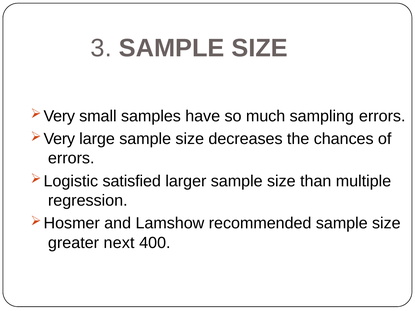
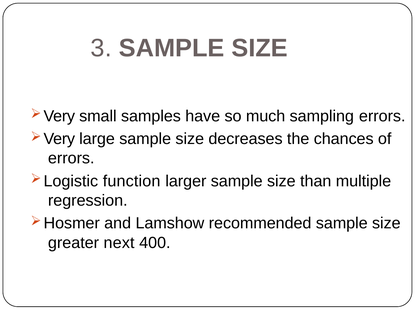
satisfied: satisfied -> function
